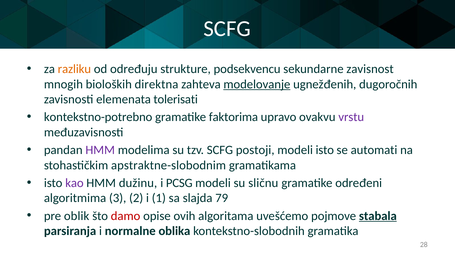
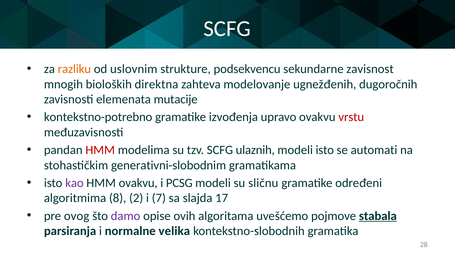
određuju: određuju -> uslovnim
modelovanje underline: present -> none
tolerisati: tolerisati -> mutacije
faktorima: faktorima -> izvođenja
vrstu colour: purple -> red
HMM at (100, 150) colour: purple -> red
postoji: postoji -> ulaznih
apstraktne-slobodnim: apstraktne-slobodnim -> generativni-slobodnim
HMM dužinu: dužinu -> ovakvu
3: 3 -> 8
1: 1 -> 7
79: 79 -> 17
oblik: oblik -> ovog
damo colour: red -> purple
oblika: oblika -> velika
